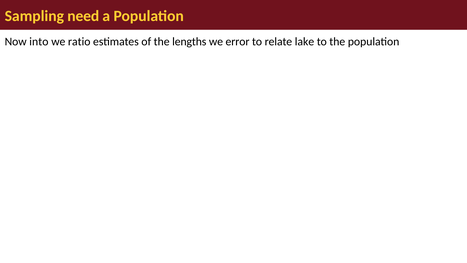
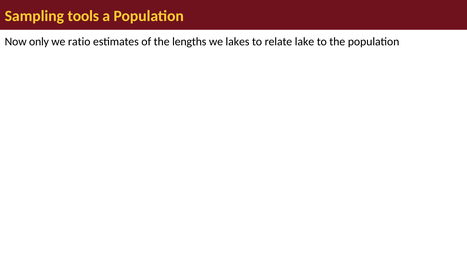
need: need -> tools
into: into -> only
error: error -> lakes
